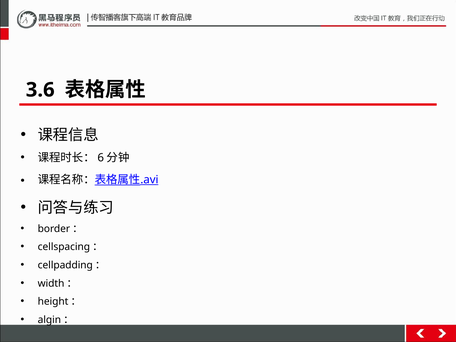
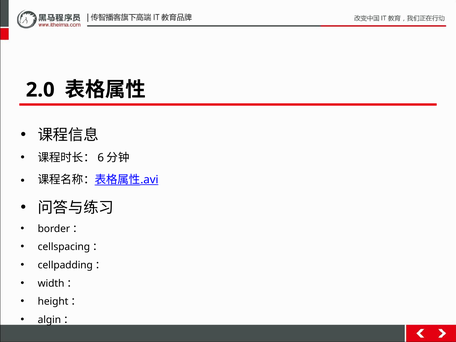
3.6: 3.6 -> 2.0
